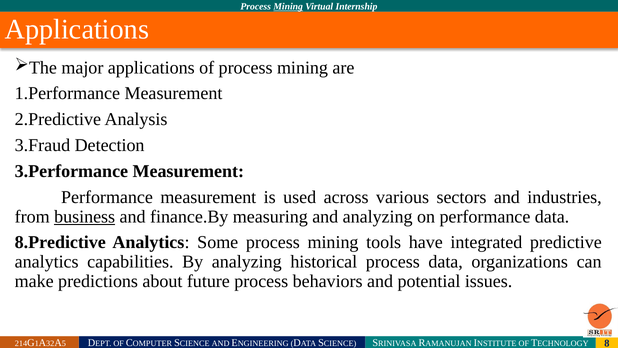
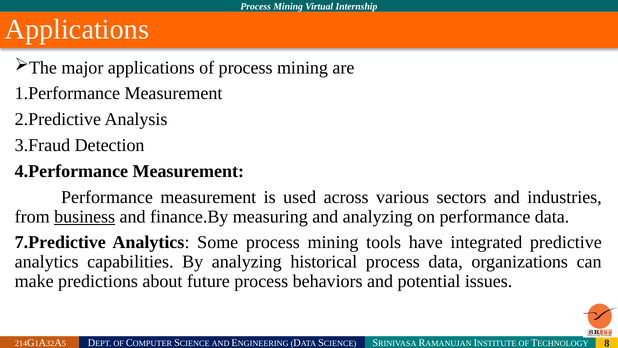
Mining at (288, 7) underline: present -> none
3.Performance: 3.Performance -> 4.Performance
8.Predictive: 8.Predictive -> 7.Predictive
